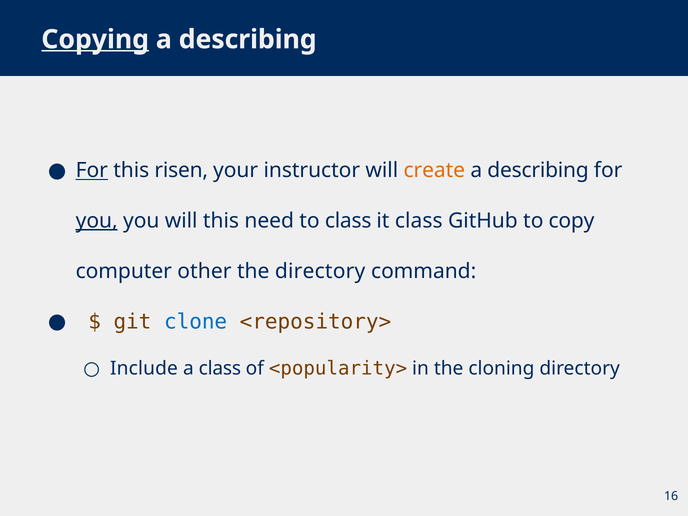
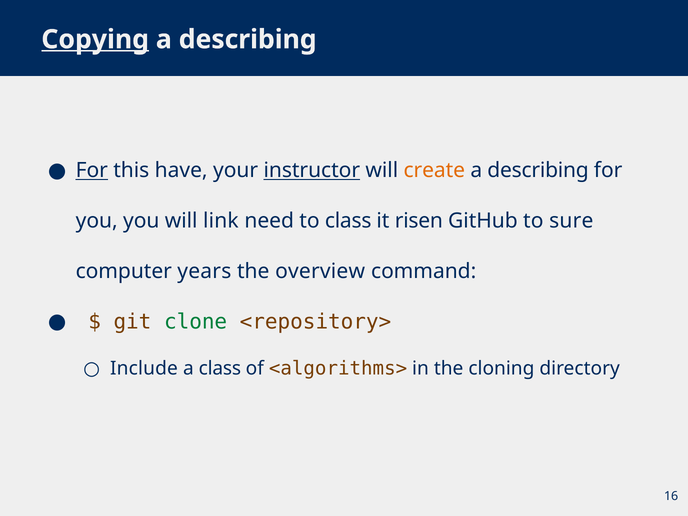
risen: risen -> have
instructor underline: none -> present
you at (97, 221) underline: present -> none
will this: this -> link
it class: class -> risen
copy: copy -> sure
other: other -> years
the directory: directory -> overview
clone colour: blue -> green
<popularity>: <popularity> -> <algorithms>
